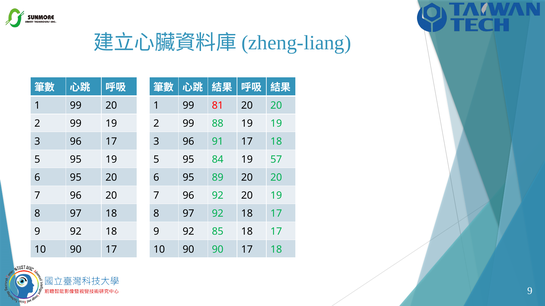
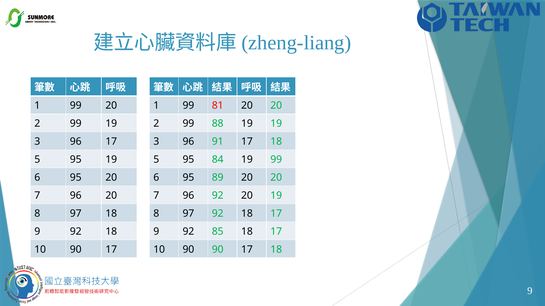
19 57: 57 -> 99
